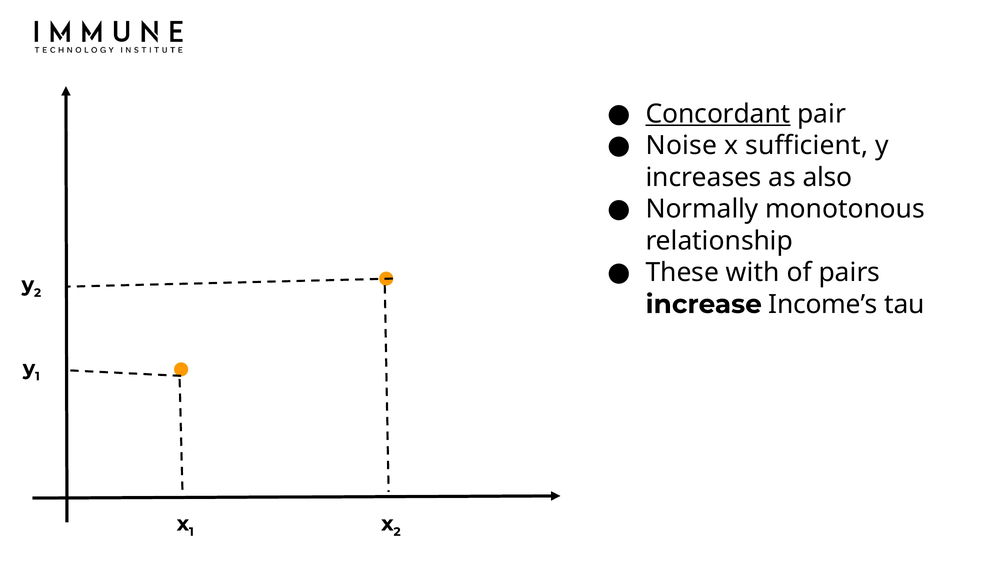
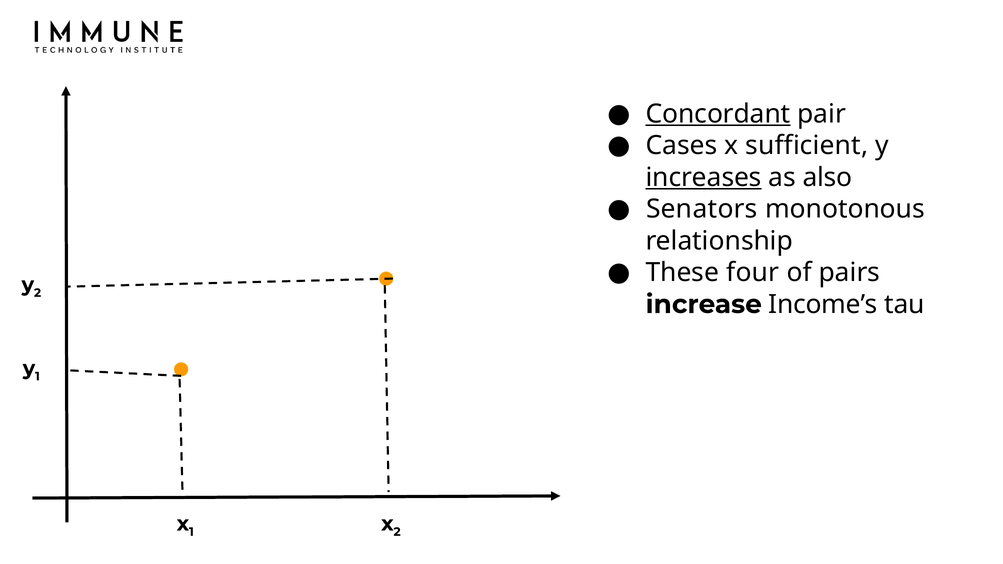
Noise: Noise -> Cases
increases underline: none -> present
Normally: Normally -> Senators
with: with -> four
